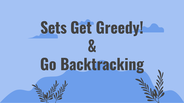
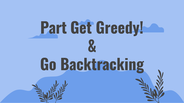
Sets: Sets -> Part
